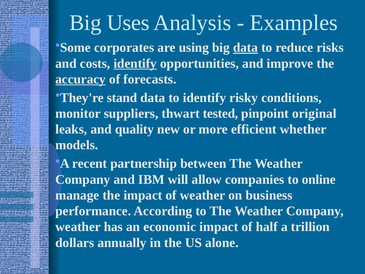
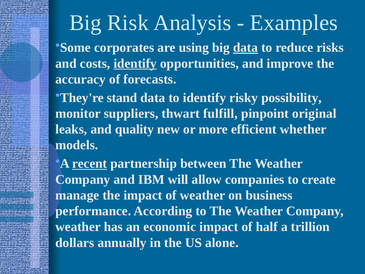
Uses: Uses -> Risk
accuracy underline: present -> none
conditions: conditions -> possibility
tested: tested -> fulfill
recent underline: none -> present
online: online -> create
